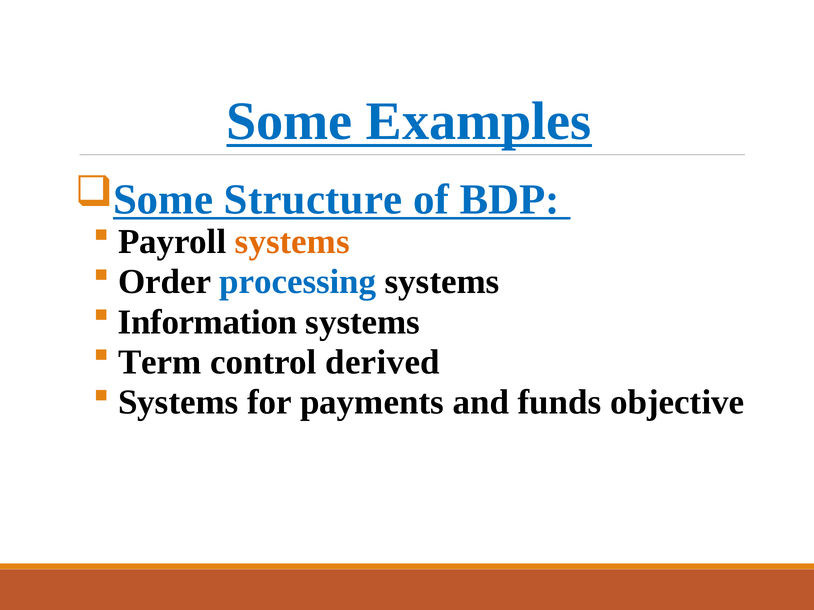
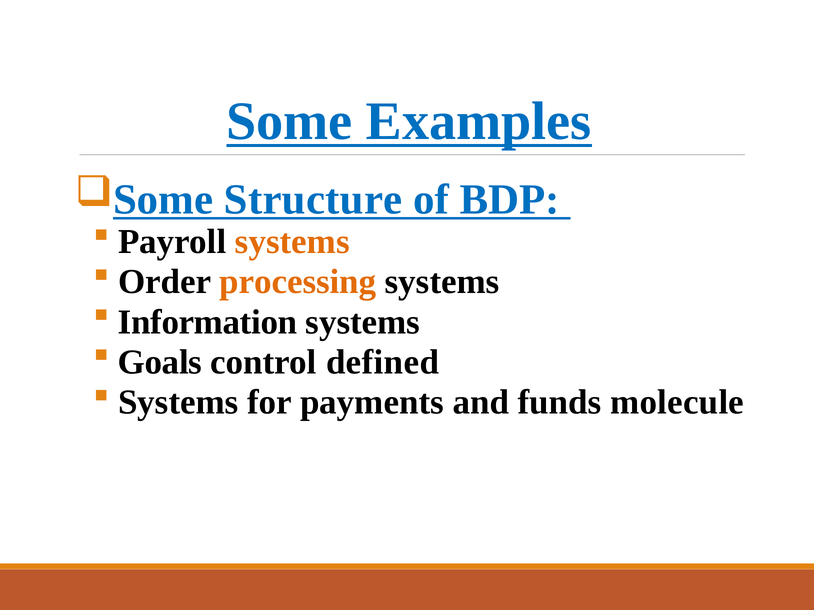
processing colour: blue -> orange
Term: Term -> Goals
derived: derived -> defined
objective: objective -> molecule
